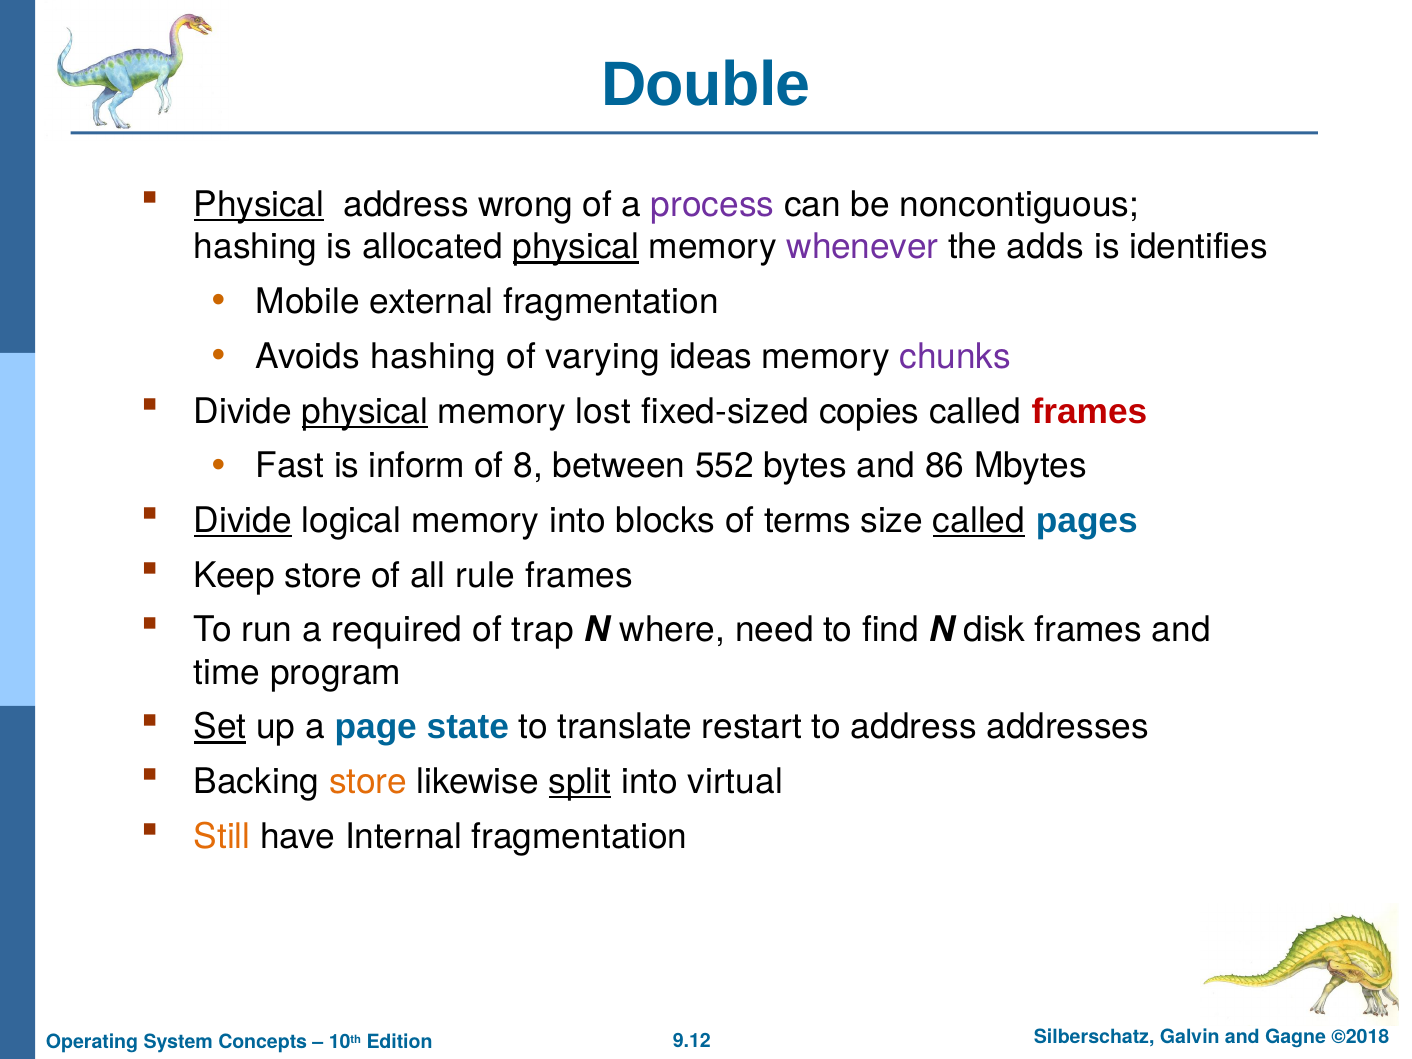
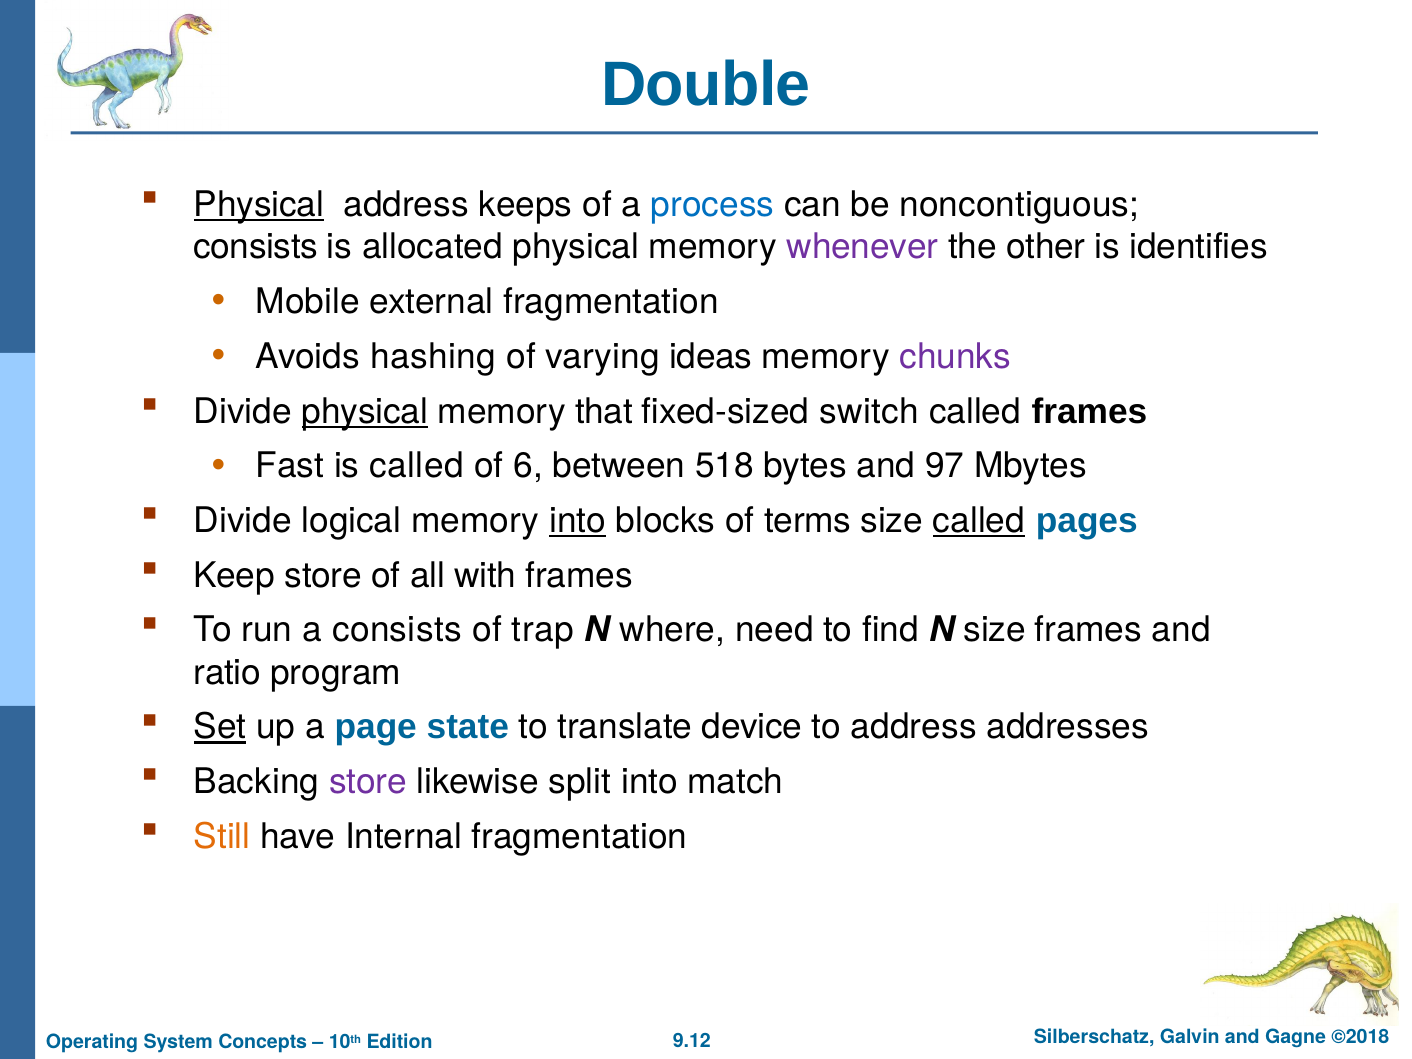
wrong: wrong -> keeps
process colour: purple -> blue
hashing at (256, 247): hashing -> consists
physical at (576, 247) underline: present -> none
adds: adds -> other
lost: lost -> that
copies: copies -> switch
frames at (1090, 411) colour: red -> black
is inform: inform -> called
8: 8 -> 6
552: 552 -> 518
86: 86 -> 97
Divide at (243, 521) underline: present -> none
into at (578, 521) underline: none -> present
rule: rule -> with
a required: required -> consists
N disk: disk -> size
time: time -> ratio
restart: restart -> device
store at (368, 782) colour: orange -> purple
split underline: present -> none
virtual: virtual -> match
